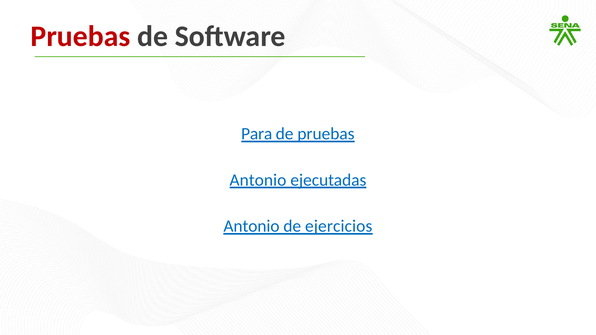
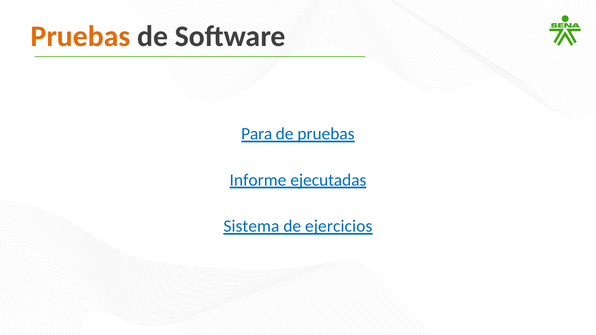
Pruebas at (80, 37) colour: red -> orange
Antonio at (258, 180): Antonio -> Informe
Antonio at (251, 226): Antonio -> Sistema
